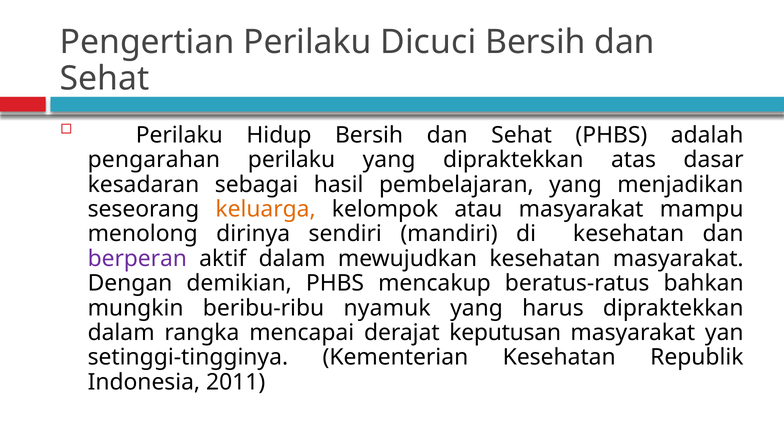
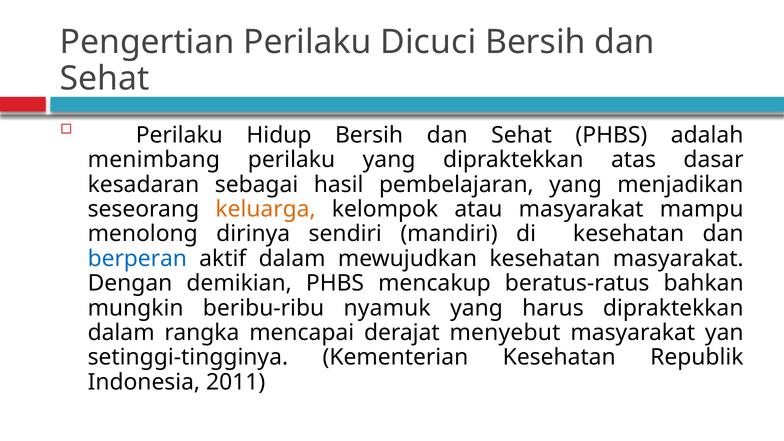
pengarahan: pengarahan -> menimbang
berperan colour: purple -> blue
keputusan: keputusan -> menyebut
